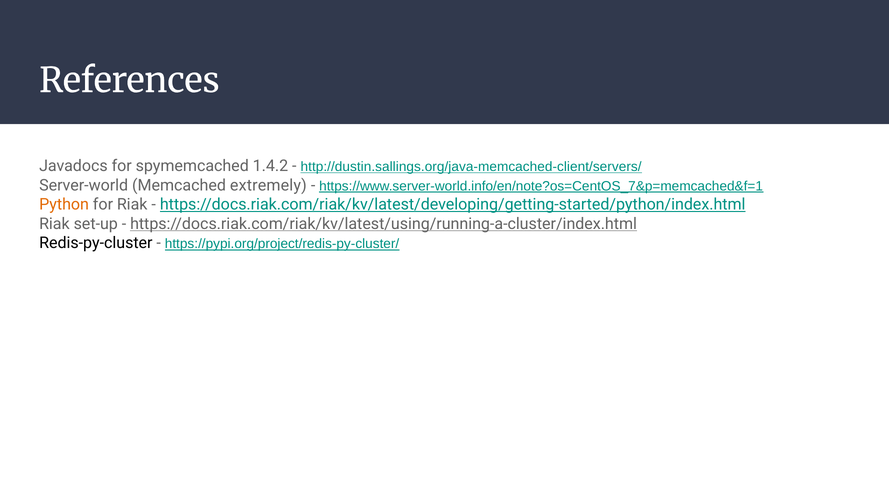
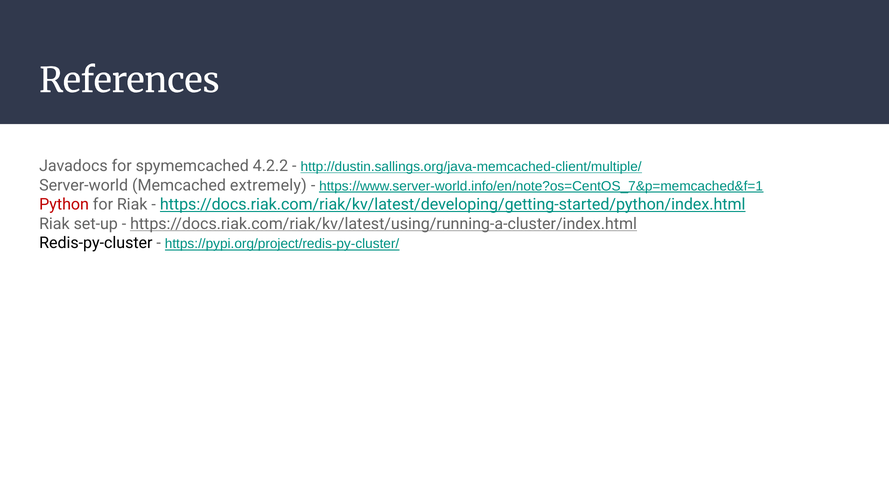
1.4.2: 1.4.2 -> 4.2.2
http://dustin.sallings.org/java-memcached-client/servers/: http://dustin.sallings.org/java-memcached-client/servers/ -> http://dustin.sallings.org/java-memcached-client/multiple/
Python colour: orange -> red
